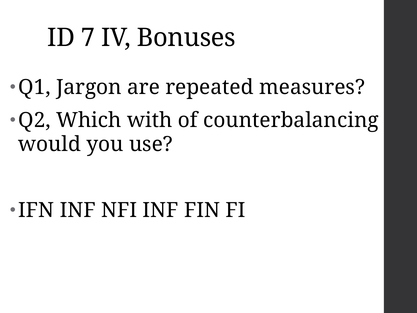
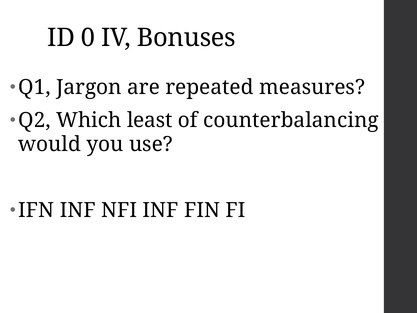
7: 7 -> 0
with: with -> least
